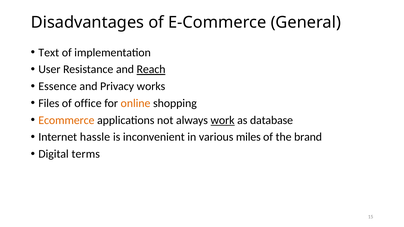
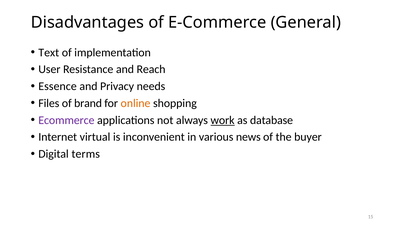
Reach underline: present -> none
works: works -> needs
office: office -> brand
Ecommerce colour: orange -> purple
hassle: hassle -> virtual
miles: miles -> news
brand: brand -> buyer
